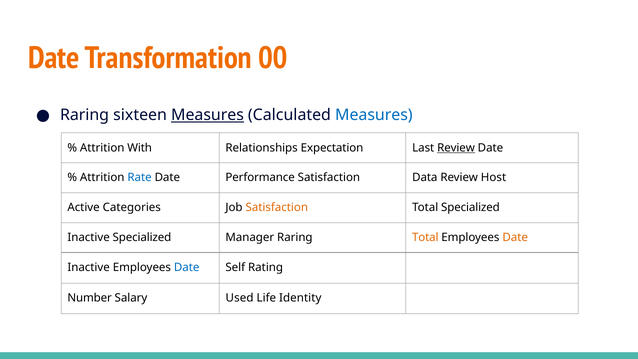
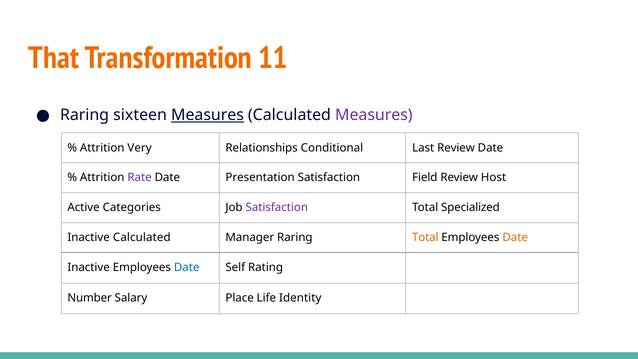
Date at (54, 58): Date -> That
00: 00 -> 11
Measures at (374, 115) colour: blue -> purple
With: With -> Very
Expectation: Expectation -> Conditional
Review at (456, 148) underline: present -> none
Rate colour: blue -> purple
Performance: Performance -> Presentation
Data: Data -> Field
Satisfaction at (277, 207) colour: orange -> purple
Inactive Specialized: Specialized -> Calculated
Used: Used -> Place
